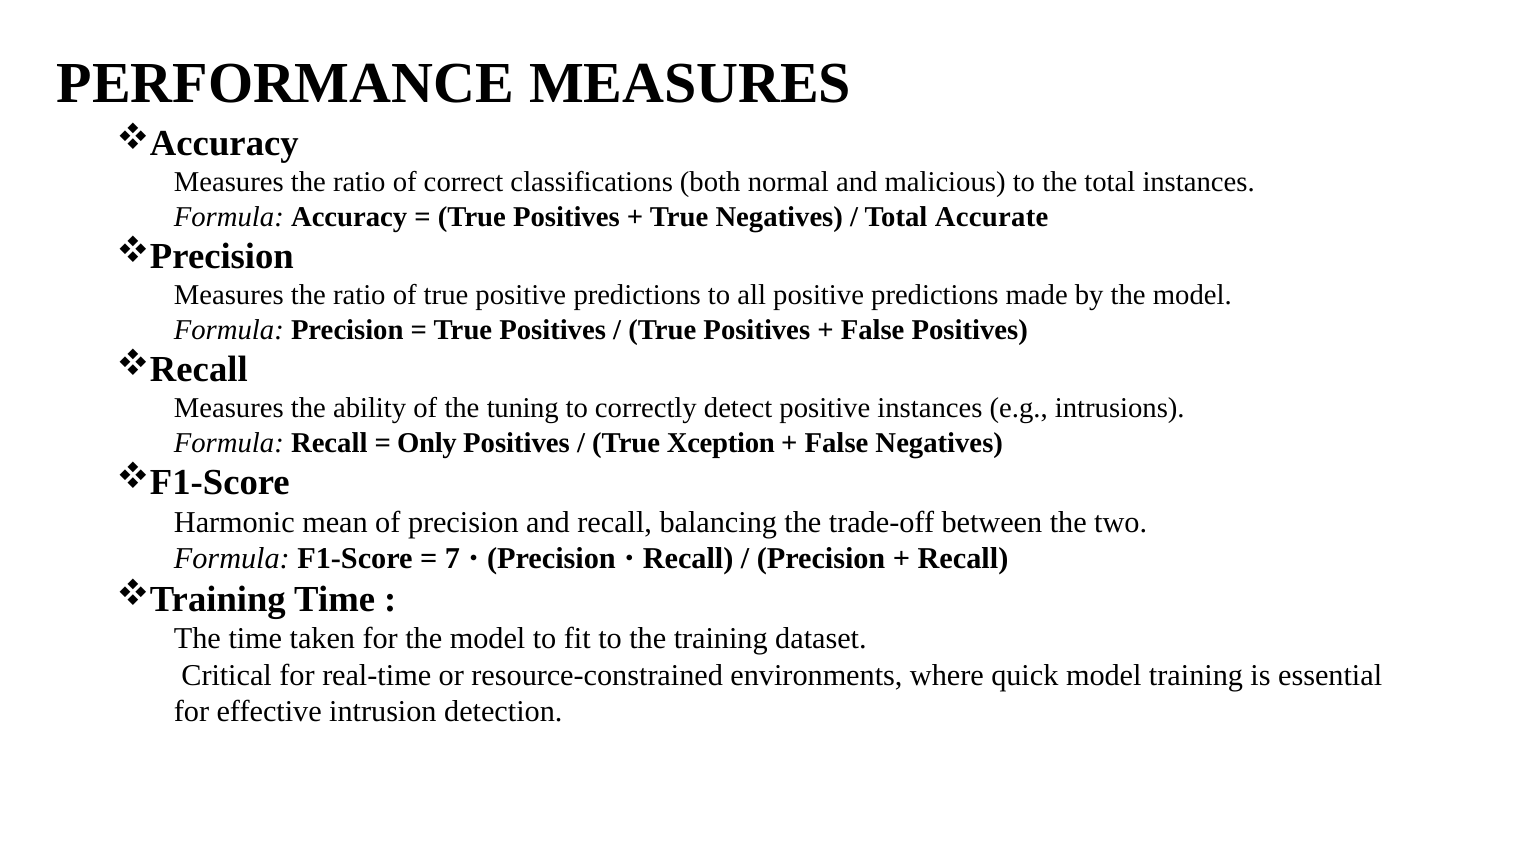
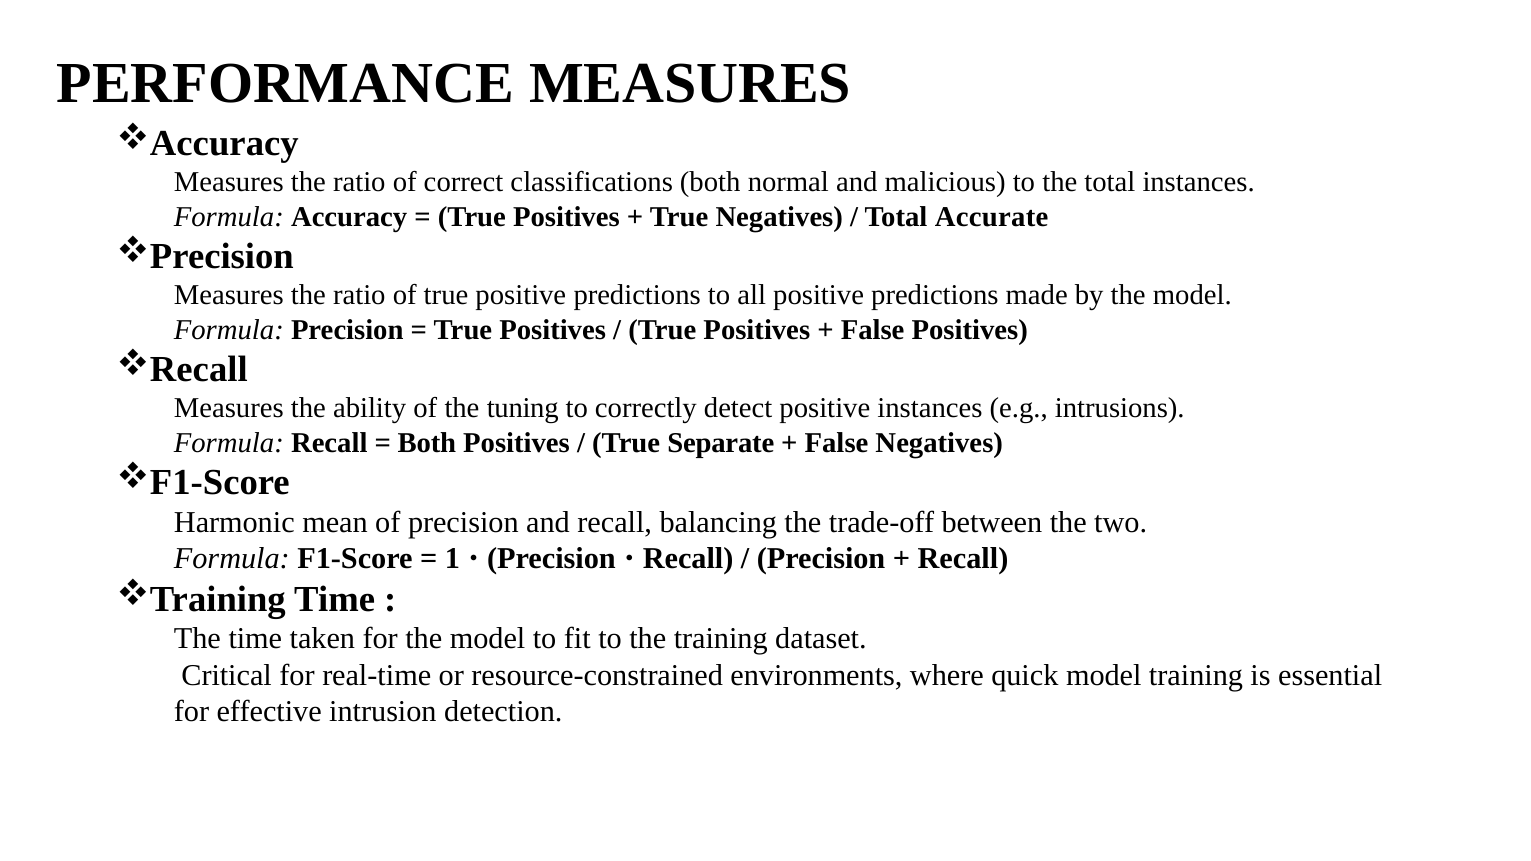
Only at (427, 443): Only -> Both
Xception: Xception -> Separate
7: 7 -> 1
